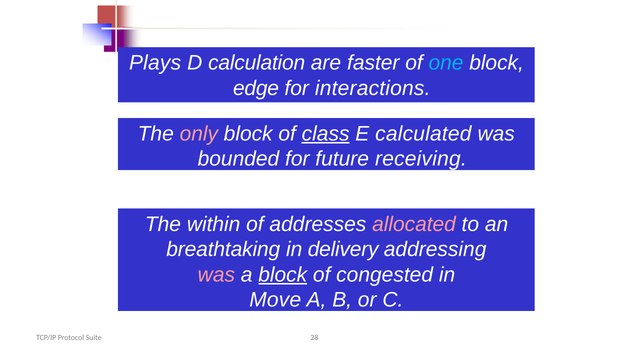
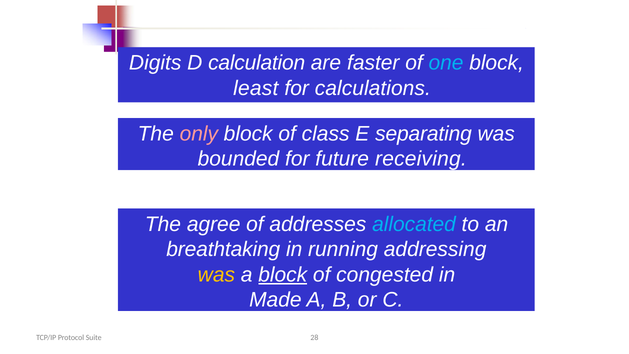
Plays: Plays -> Digits
edge: edge -> least
interactions: interactions -> calculations
class underline: present -> none
calculated: calculated -> separating
within: within -> agree
allocated colour: pink -> light blue
delivery: delivery -> running
was at (216, 275) colour: pink -> yellow
Move: Move -> Made
